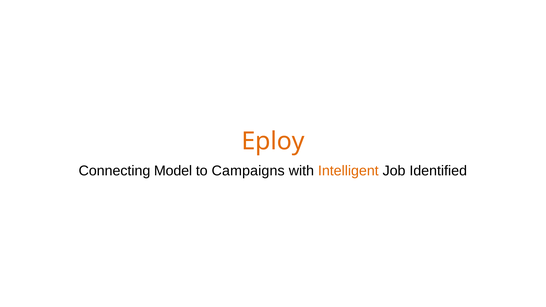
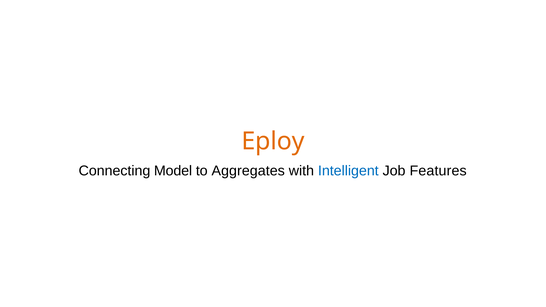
Campaigns: Campaigns -> Aggregates
Intelligent colour: orange -> blue
Identified: Identified -> Features
